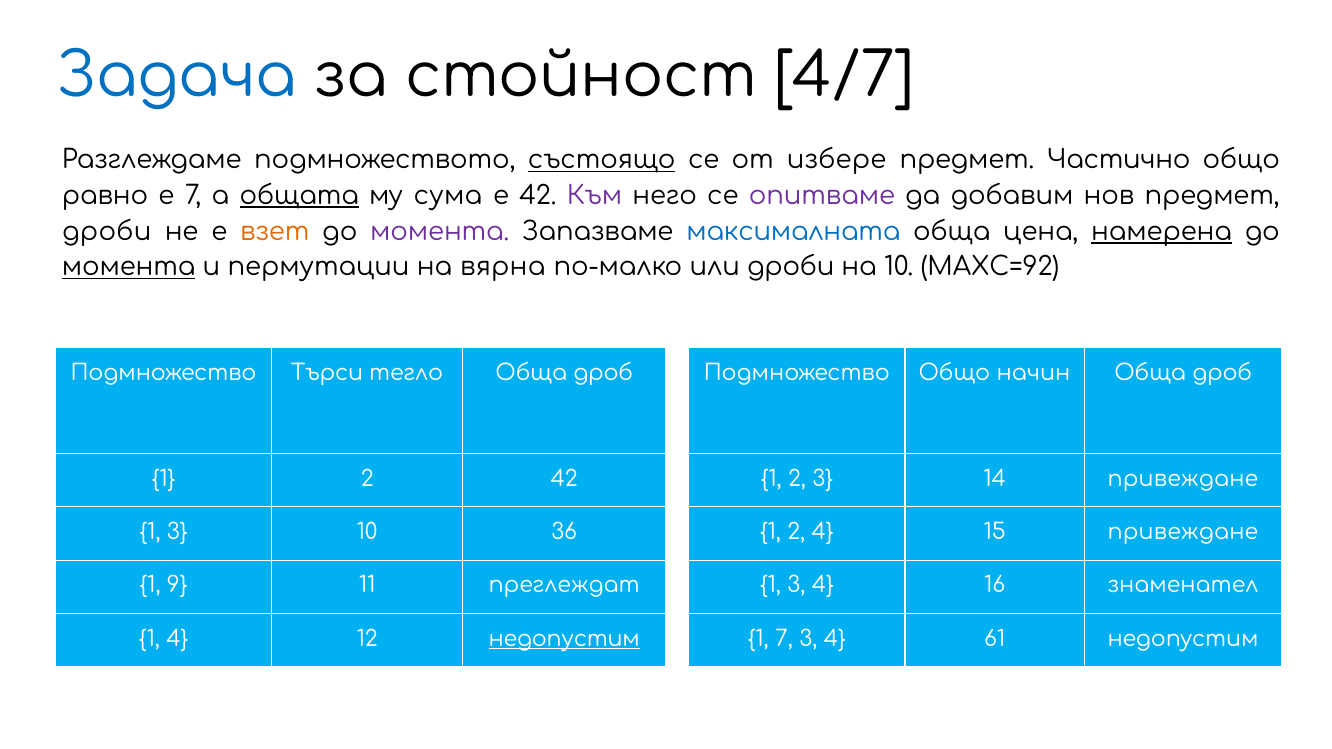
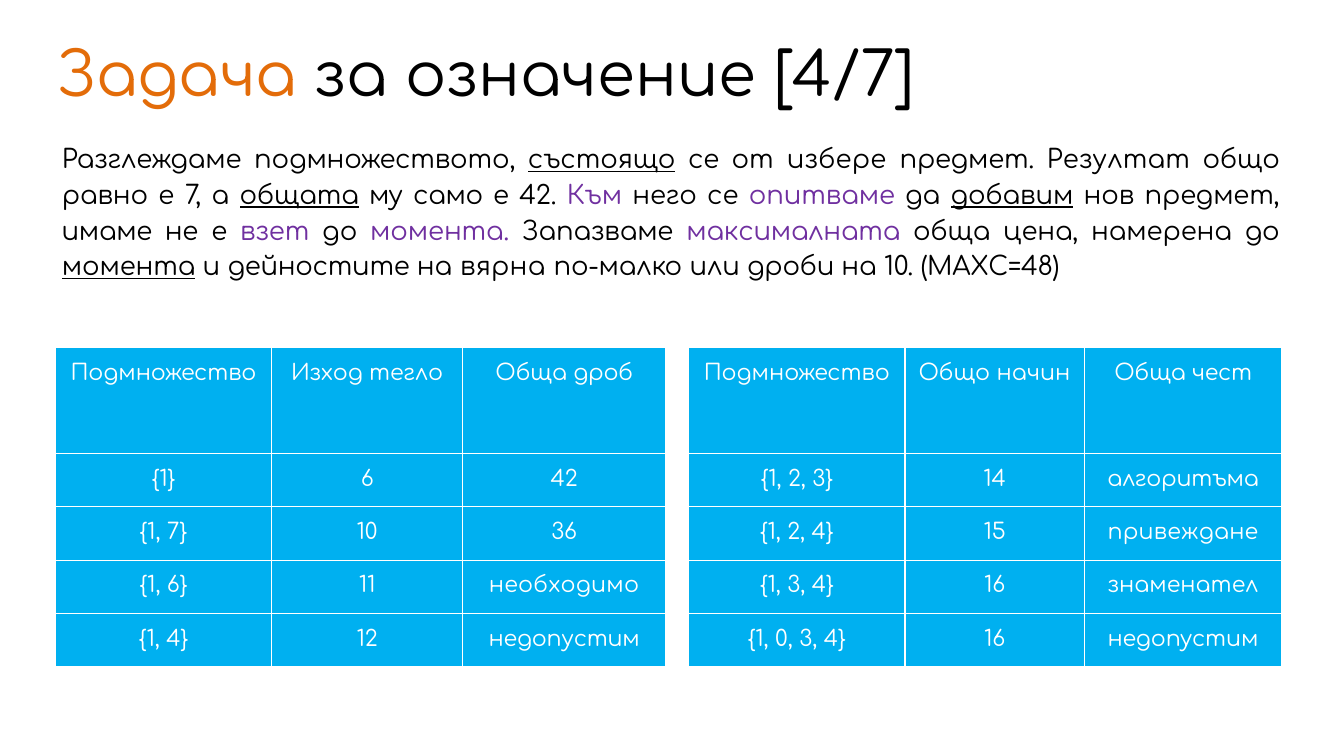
Задача colour: blue -> orange
стойност: стойност -> означение
Частично: Частично -> Резултат
сума: сума -> само
добавим underline: none -> present
дроби at (107, 232): дроби -> имаме
взет colour: orange -> purple
максималната colour: blue -> purple
намерена underline: present -> none
пермутации: пермутации -> дейностите
MAXC=92: MAXC=92 -> MAXC=48
Търси: Търси -> Изход
дроб at (1222, 373): дроб -> чест
2 at (367, 479): 2 -> 6
14 привеждане: привеждане -> алгоритъма
3 at (178, 532): 3 -> 7
9 at (178, 586): 9 -> 6
преглеждат: преглеждат -> необходимо
недопустим at (564, 639) underline: present -> none
1 7: 7 -> 0
61 at (995, 639): 61 -> 16
